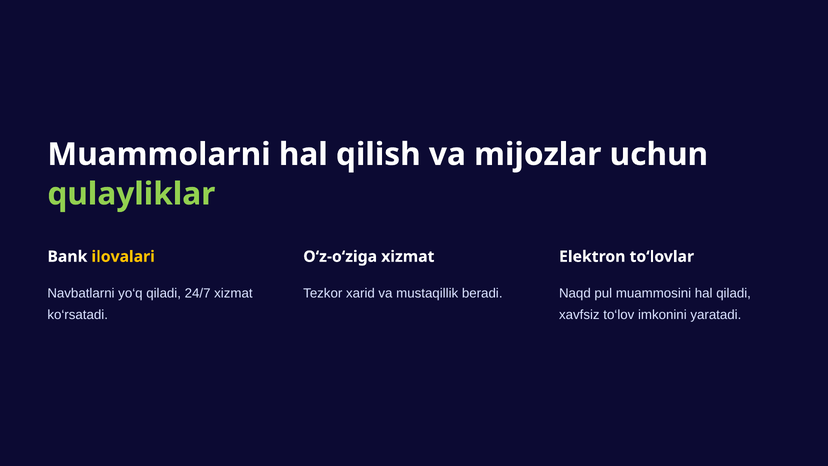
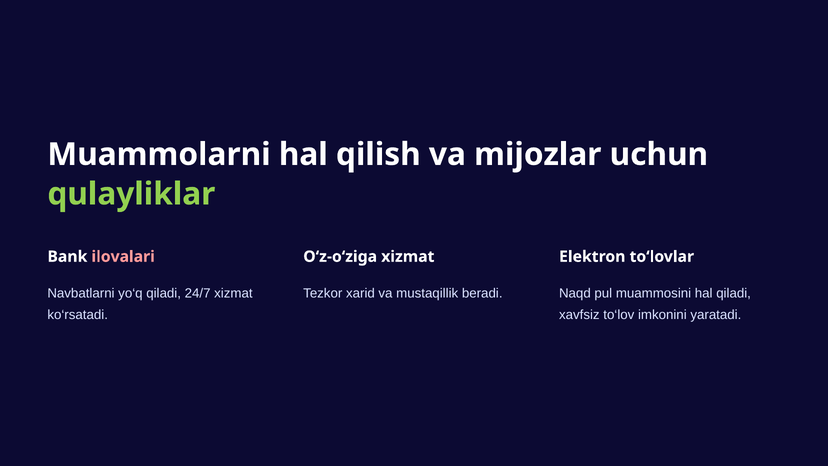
ilovalari colour: yellow -> pink
